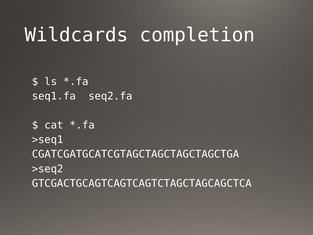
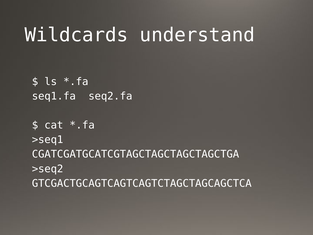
completion: completion -> understand
